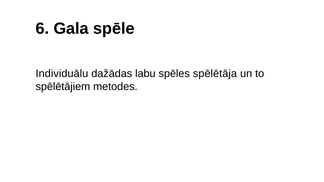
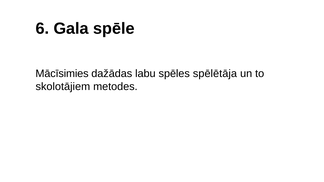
Individuālu: Individuālu -> Mācīsimies
spēlētājiem: spēlētājiem -> skolotājiem
